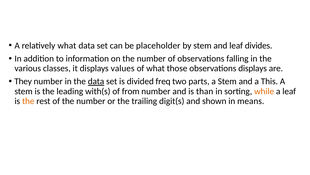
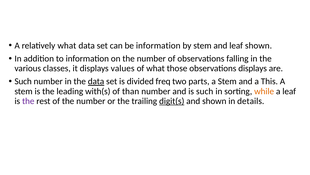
be placeholder: placeholder -> information
leaf divides: divides -> shown
They at (23, 81): They -> Such
from: from -> than
is than: than -> such
the at (28, 101) colour: orange -> purple
digit(s underline: none -> present
means: means -> details
